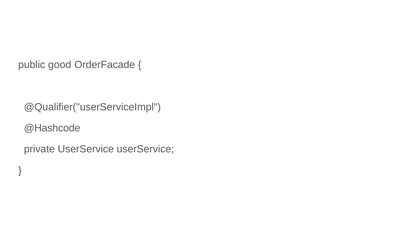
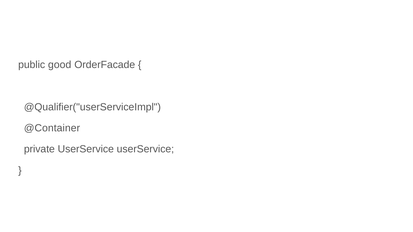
@Hashcode: @Hashcode -> @Container
